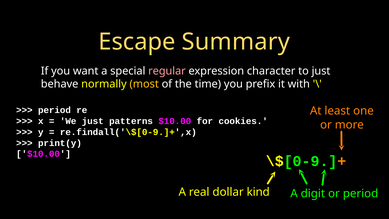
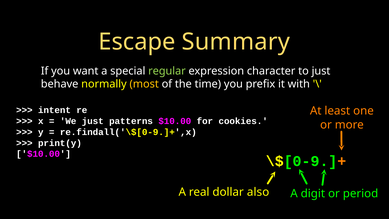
regular colour: pink -> light green
period at (54, 110): period -> intent
kind: kind -> also
